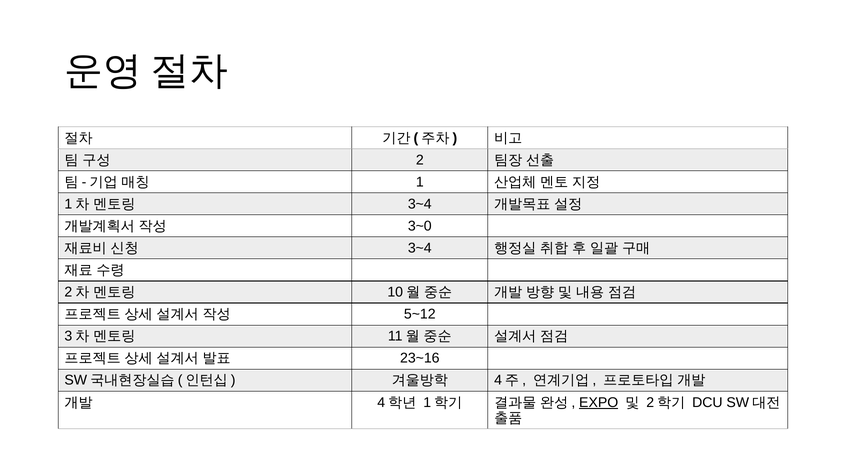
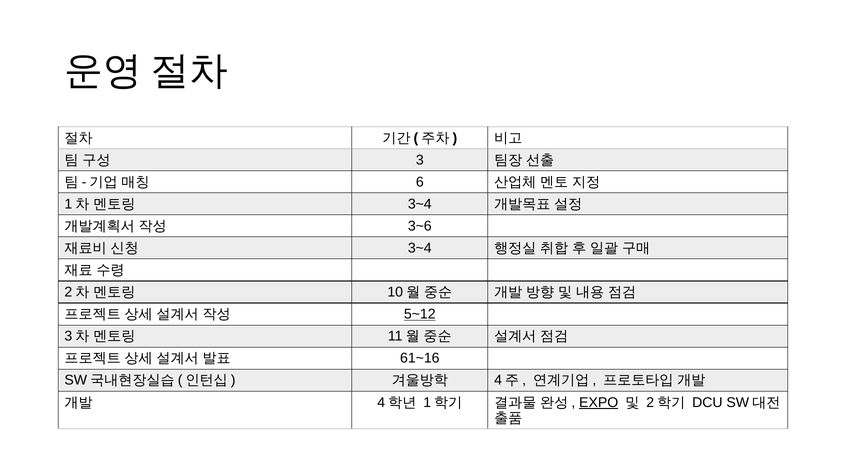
2 at (420, 160): 2 -> 3
1 at (420, 182): 1 -> 6
3~0: 3~0 -> 3~6
5~12 underline: none -> present
23~16: 23~16 -> 61~16
